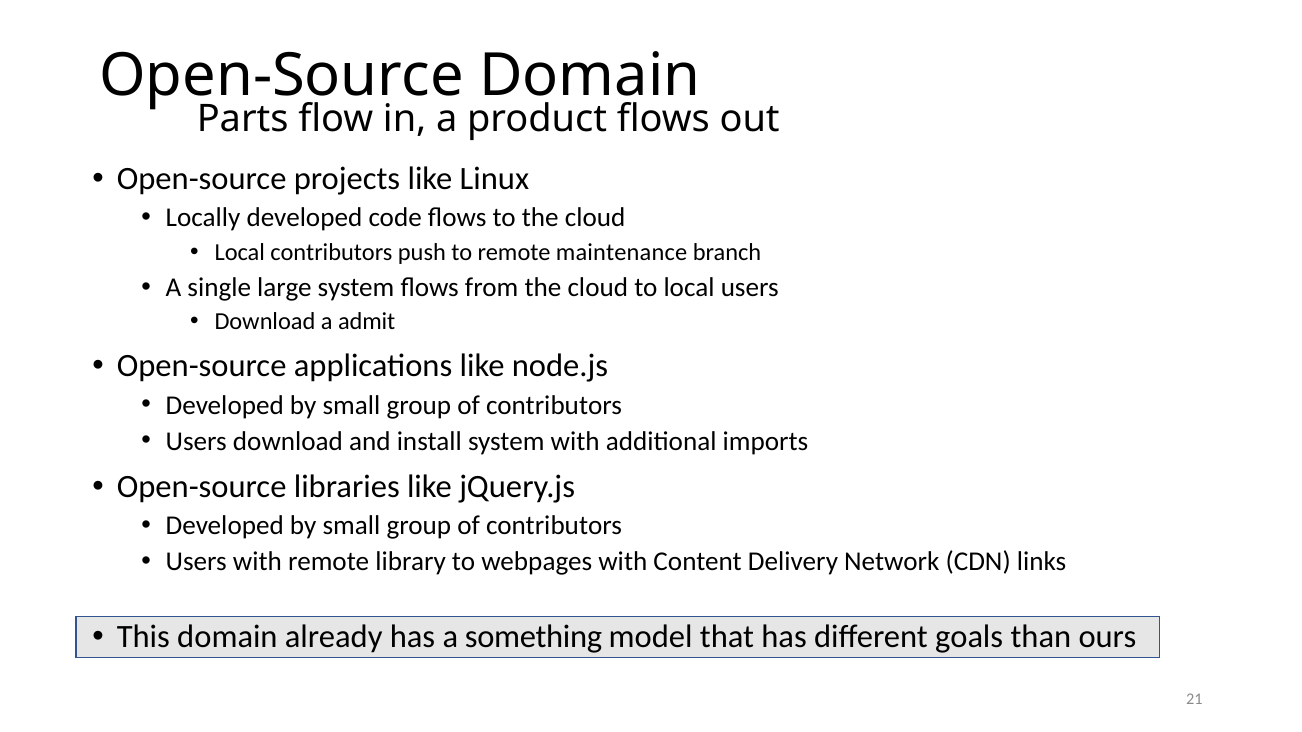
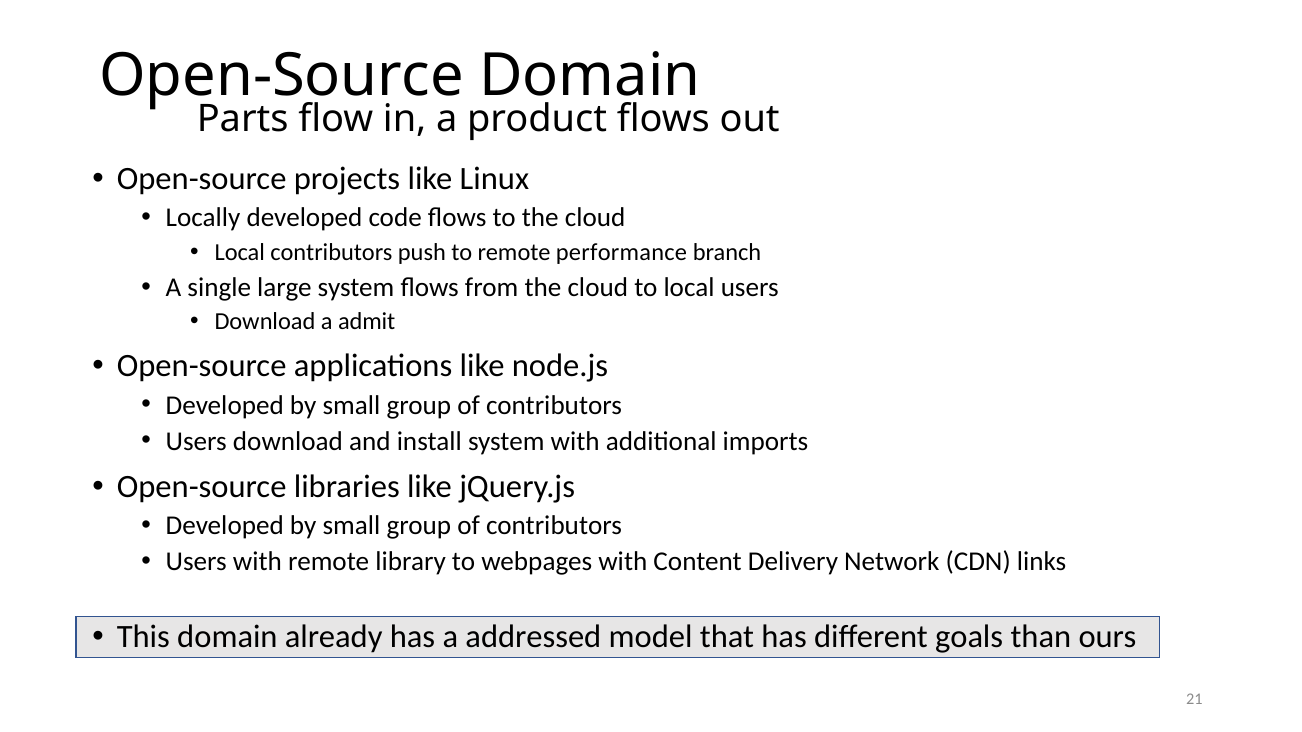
maintenance: maintenance -> performance
something: something -> addressed
